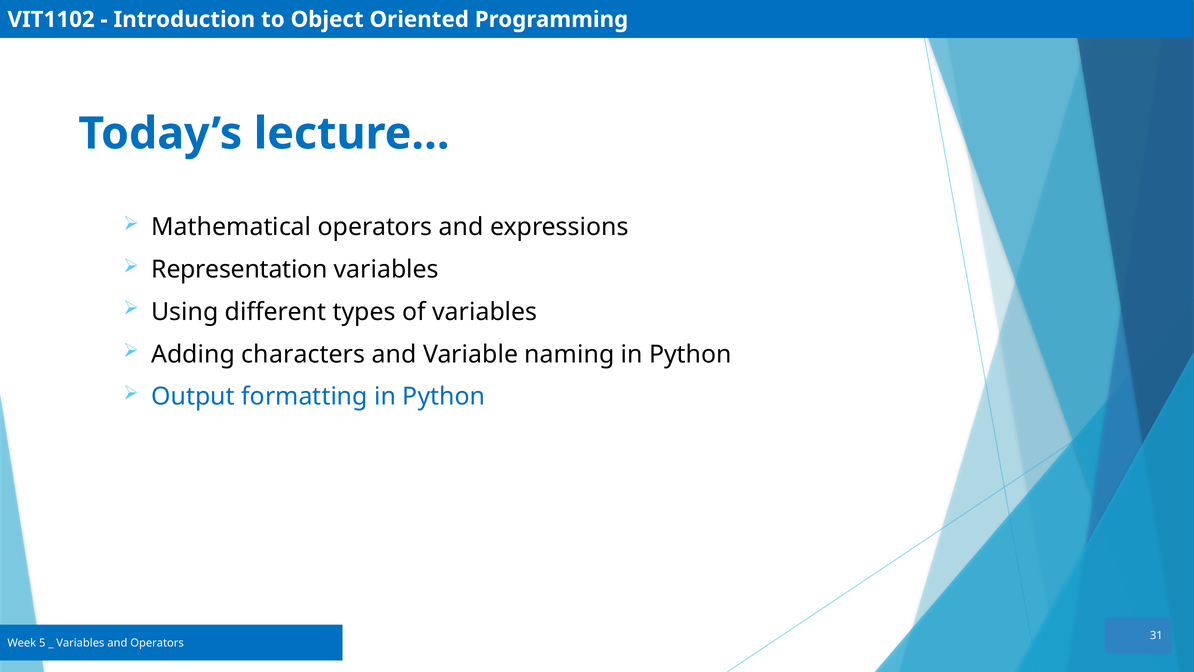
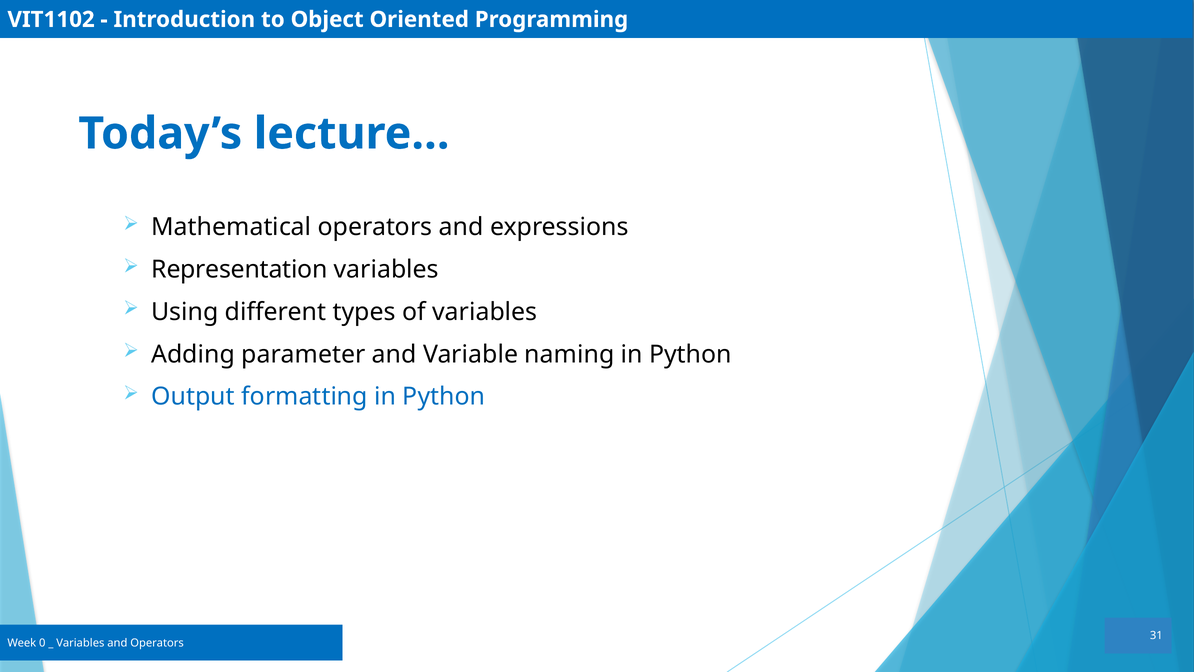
characters: characters -> parameter
5: 5 -> 0
